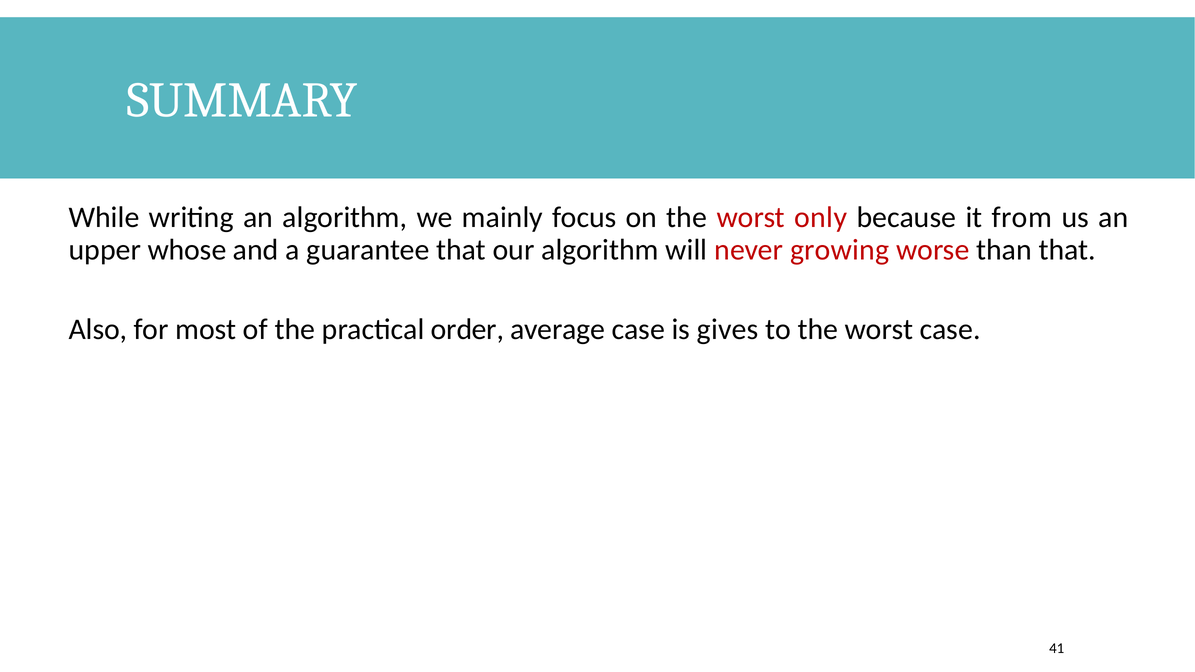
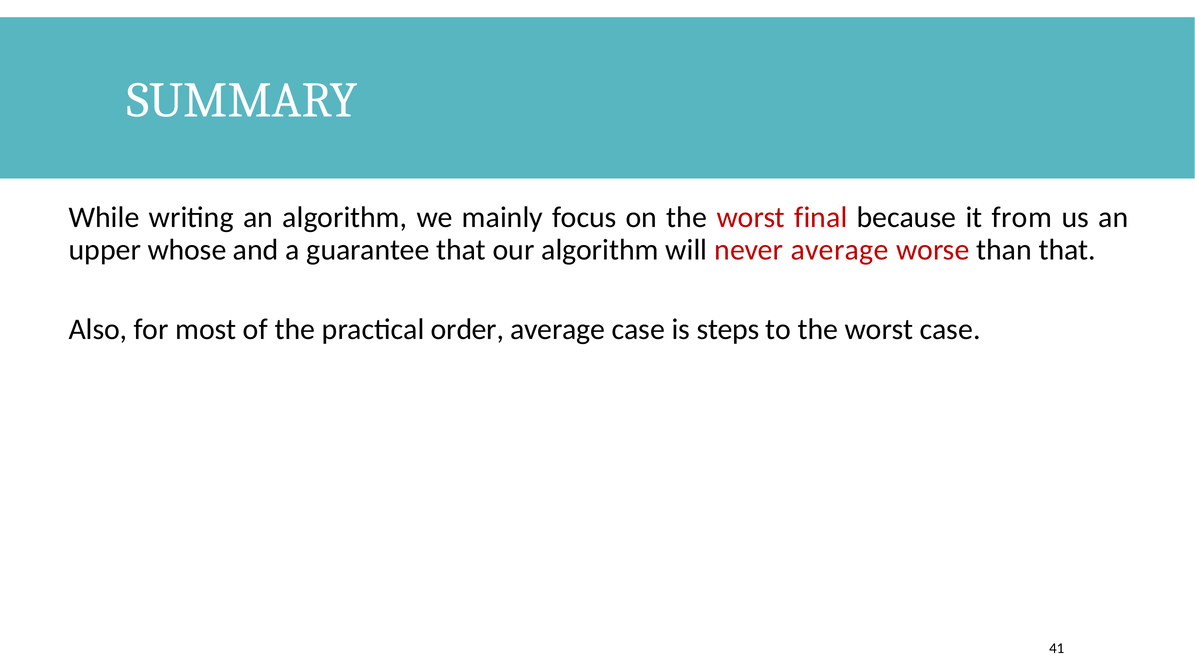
only: only -> final
never growing: growing -> average
gives: gives -> steps
